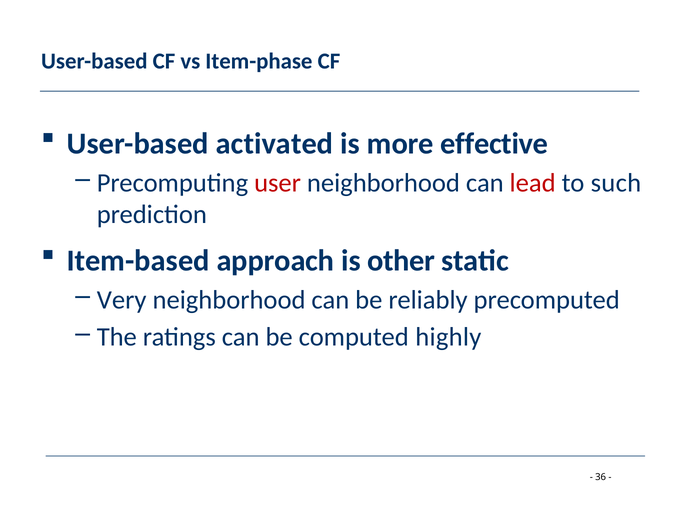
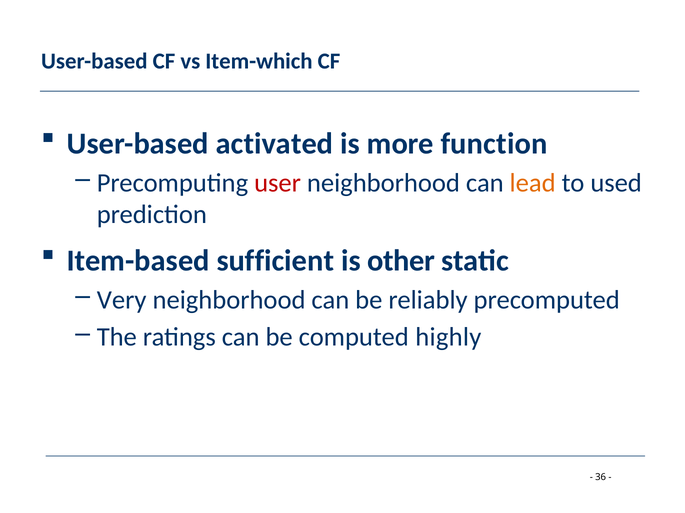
Item-phase: Item-phase -> Item-which
effective: effective -> function
lead colour: red -> orange
such: such -> used
approach: approach -> sufficient
